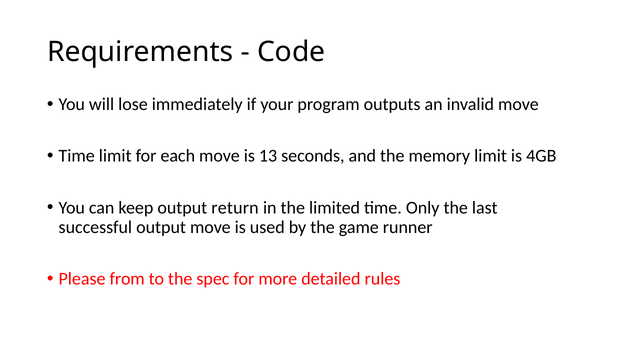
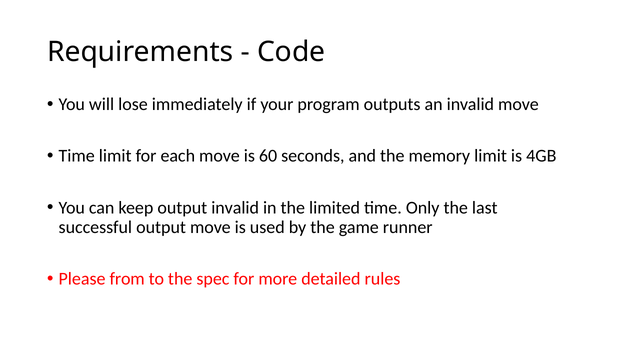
13: 13 -> 60
output return: return -> invalid
